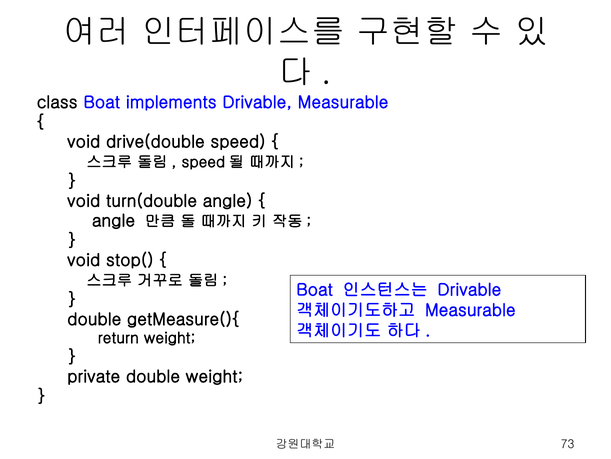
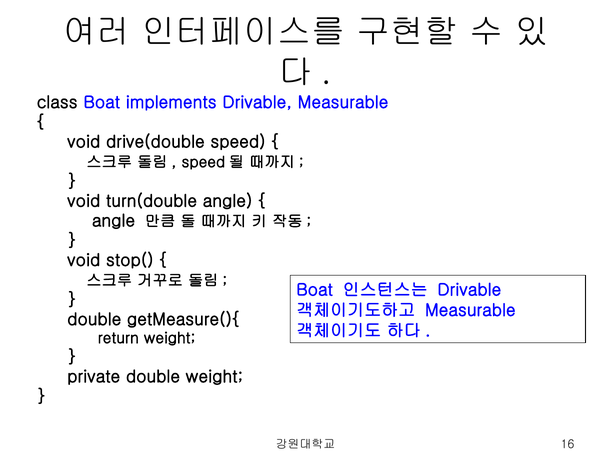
73: 73 -> 16
